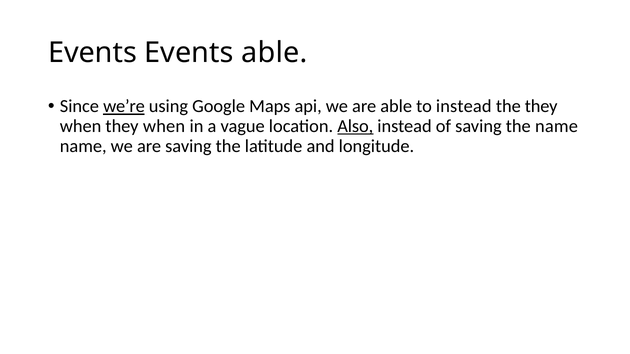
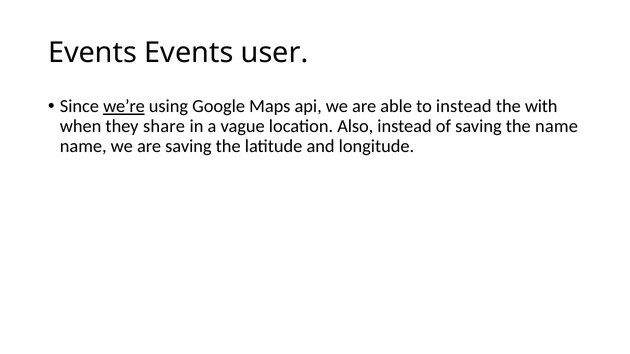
Events able: able -> user
the they: they -> with
when they when: when -> share
Also underline: present -> none
